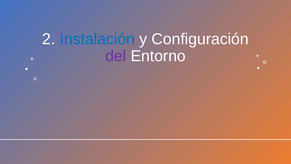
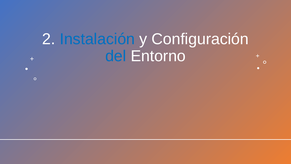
del colour: purple -> blue
